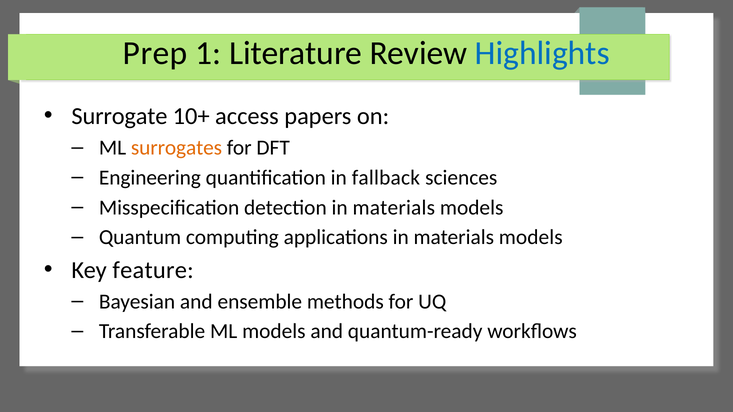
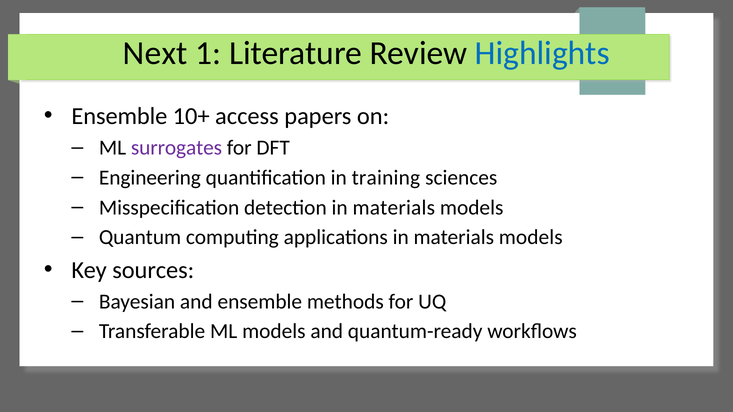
Prep: Prep -> Next
Surrogate at (119, 116): Surrogate -> Ensemble
surrogates colour: orange -> purple
fallback: fallback -> training
feature: feature -> sources
